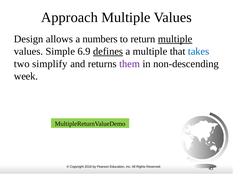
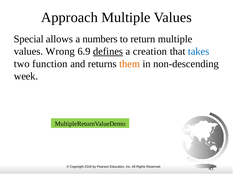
Design: Design -> Special
multiple at (175, 39) underline: present -> none
Simple: Simple -> Wrong
a multiple: multiple -> creation
simplify: simplify -> function
them colour: purple -> orange
